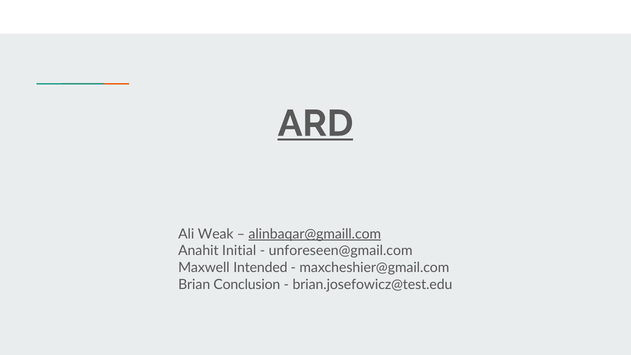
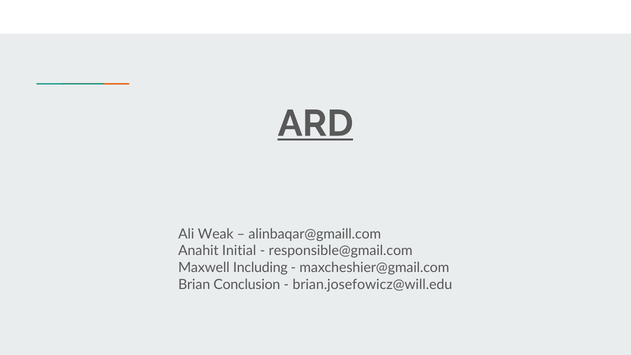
alinbaqar@gmaill.com underline: present -> none
unforeseen@gmail.com: unforeseen@gmail.com -> responsible@gmail.com
Intended: Intended -> Including
brian.josefowicz@test.edu: brian.josefowicz@test.edu -> brian.josefowicz@will.edu
